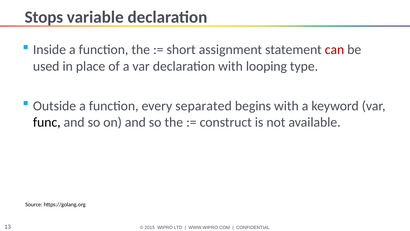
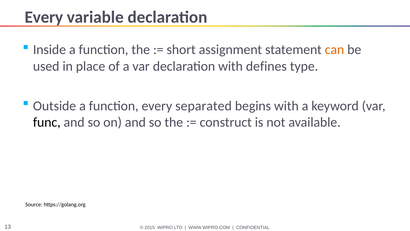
Stops at (44, 17): Stops -> Every
can colour: red -> orange
looping: looping -> defines
